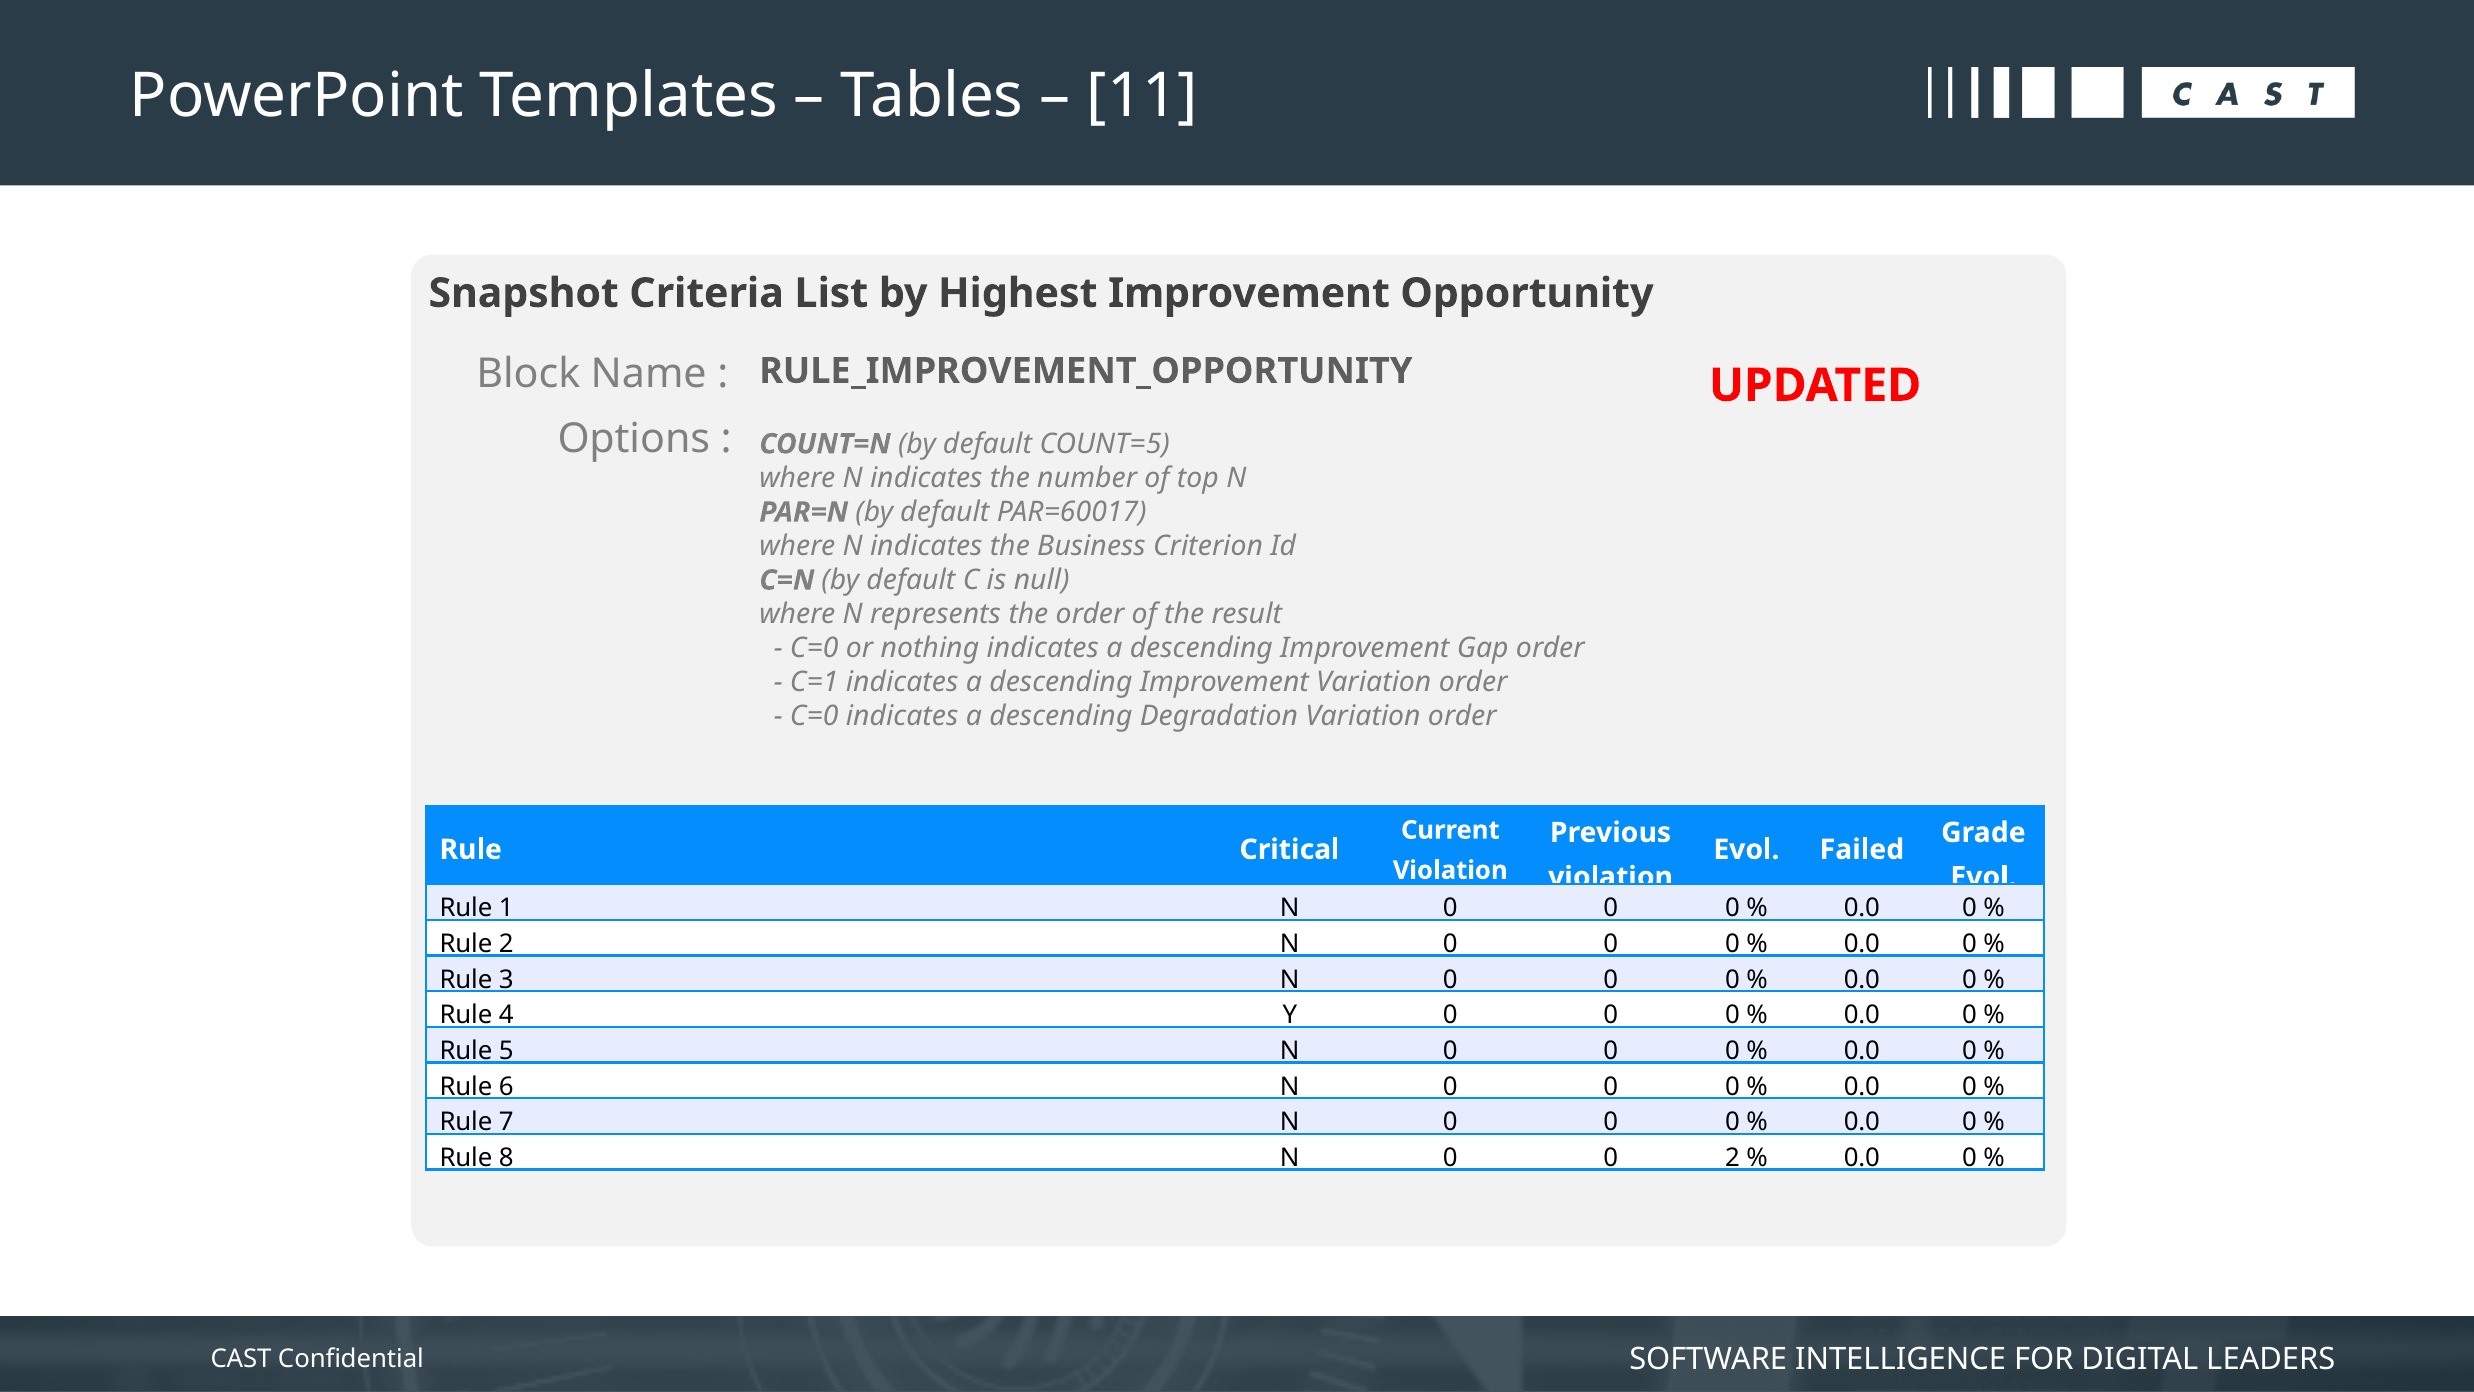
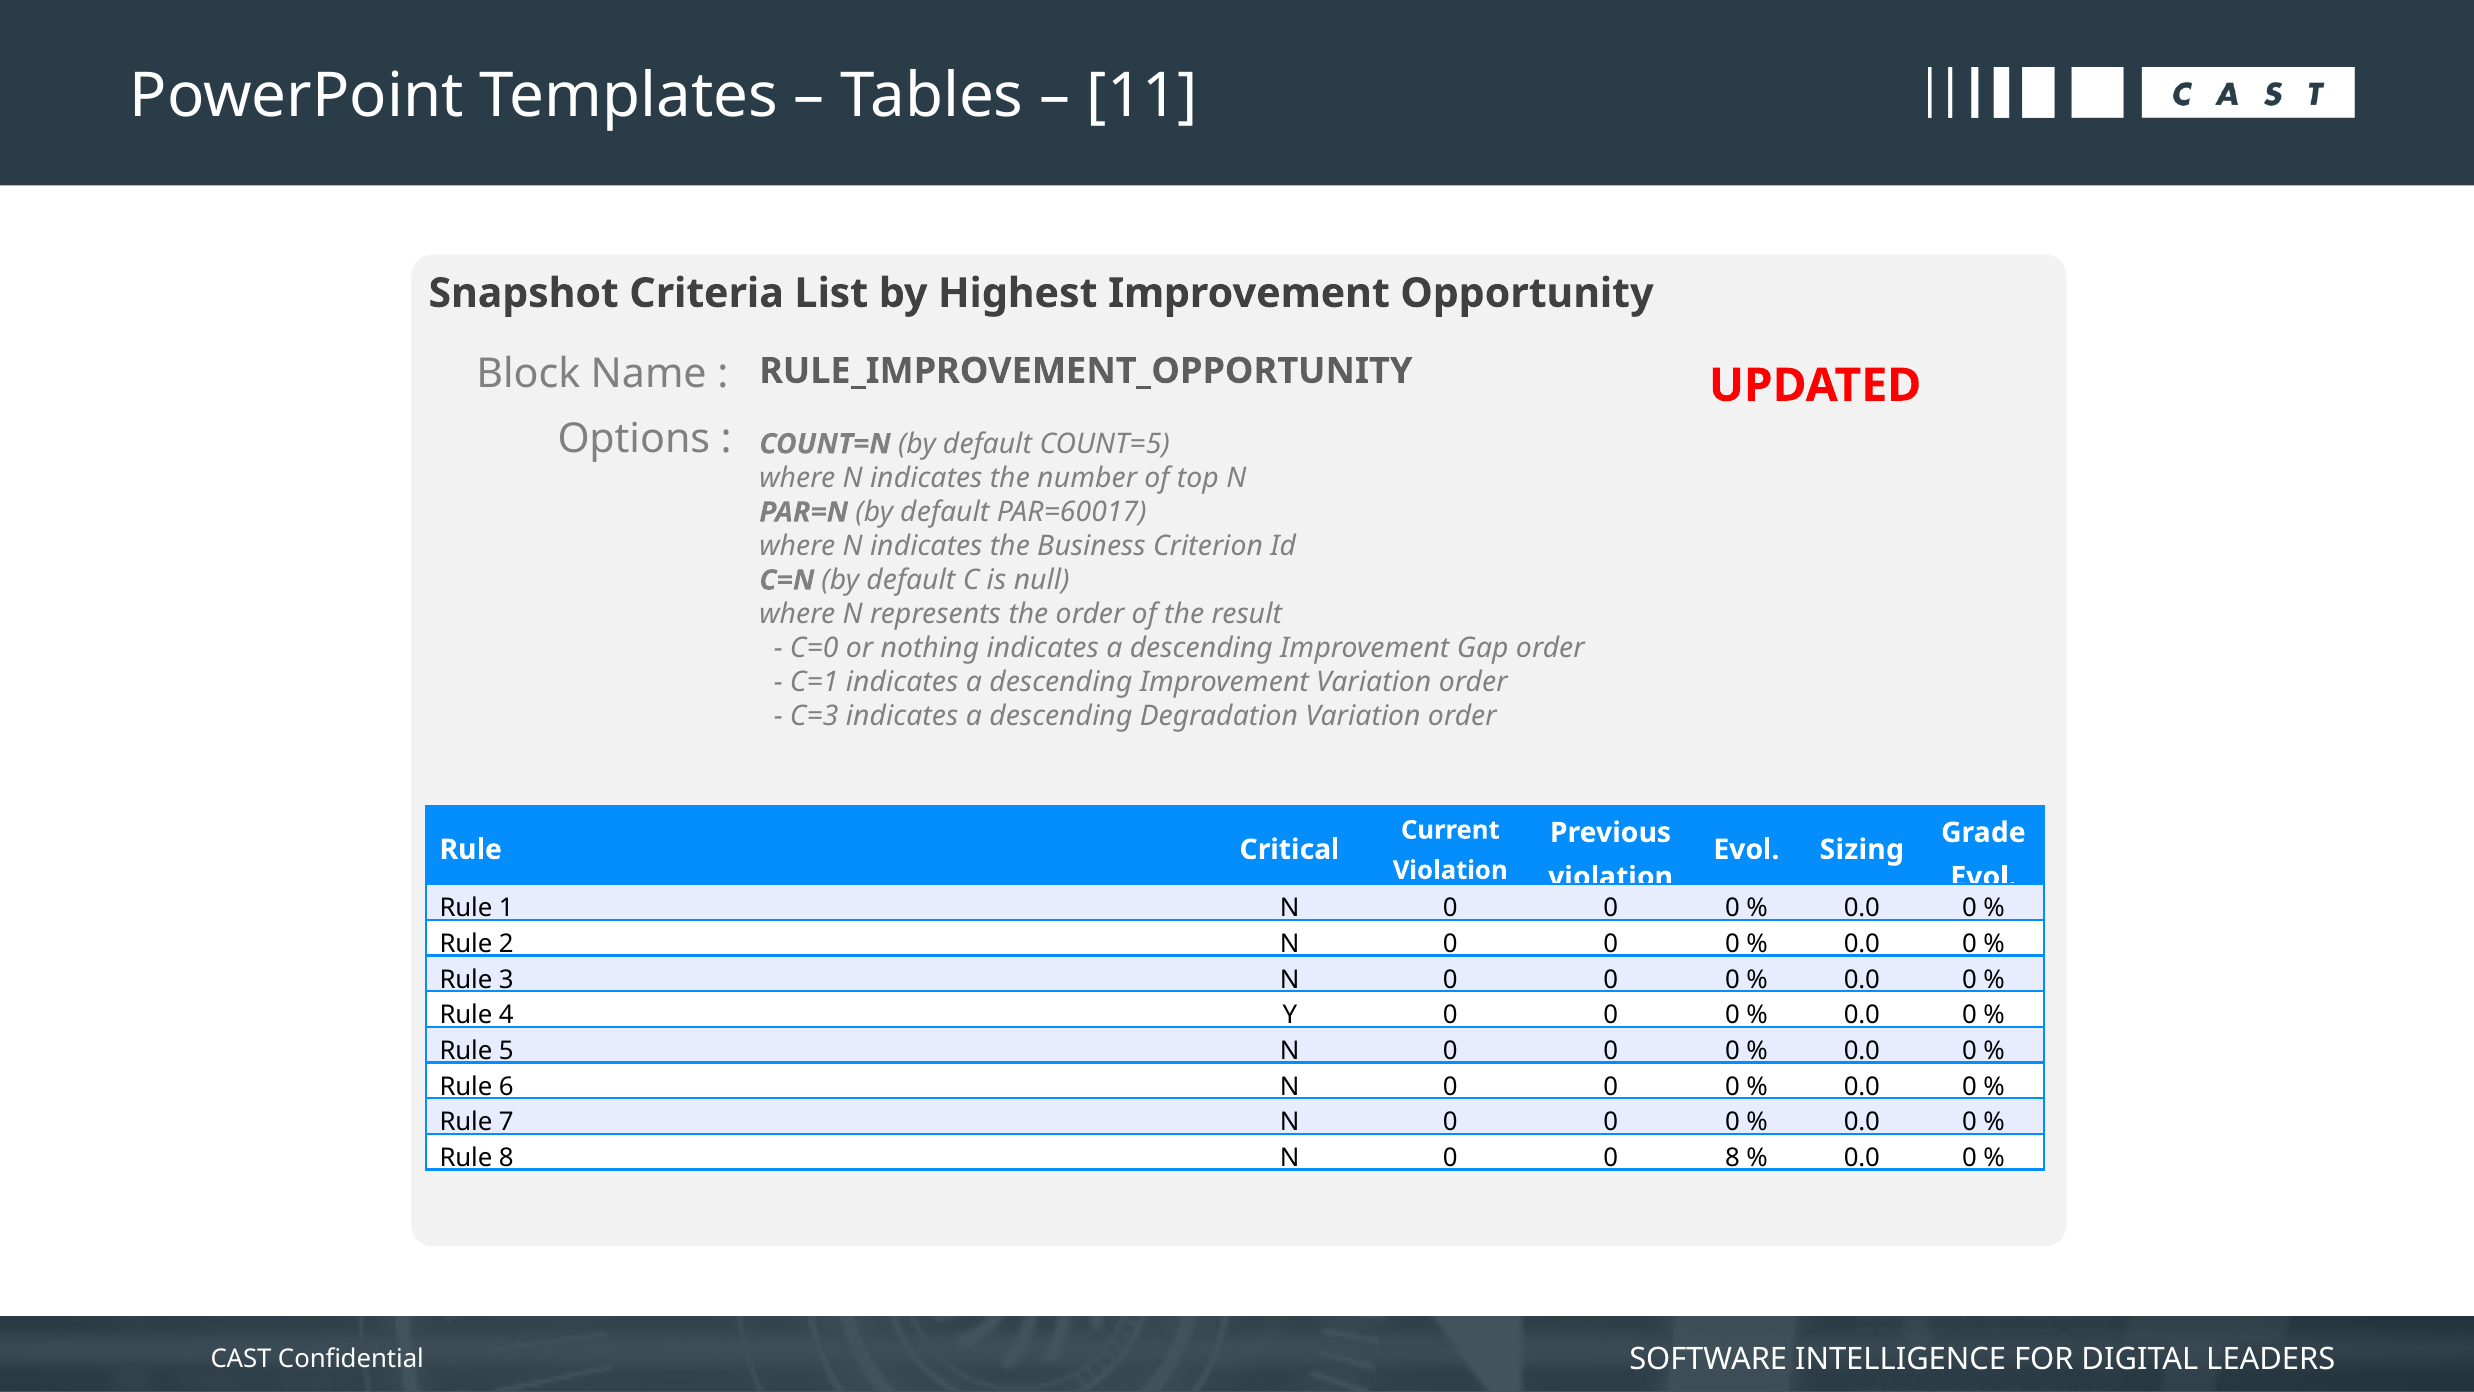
C=0 at (814, 716): C=0 -> C=3
Failed: Failed -> Sizing
0 2: 2 -> 8
